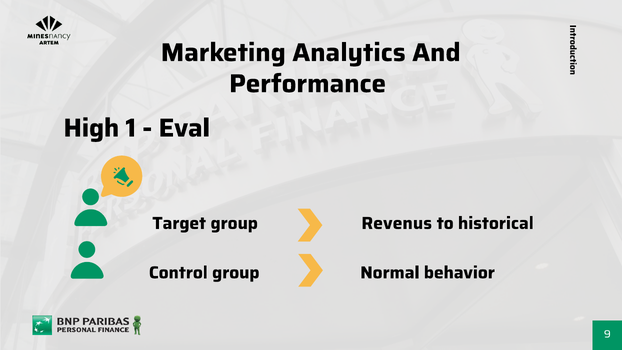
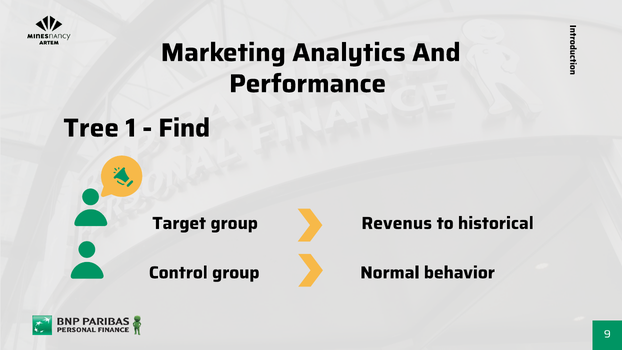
High: High -> Tree
Eval: Eval -> Find
